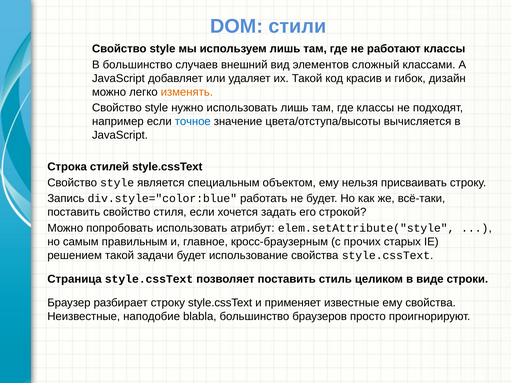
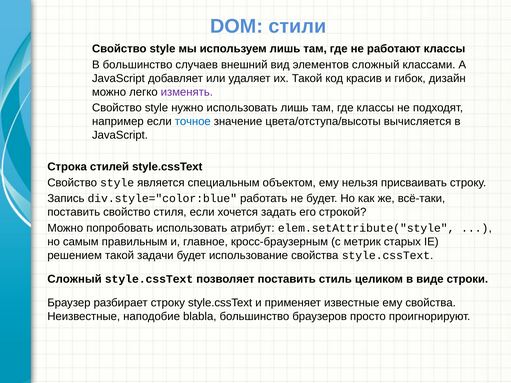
изменять colour: orange -> purple
прочих: прочих -> метрик
Страница at (75, 279): Страница -> Сложный
